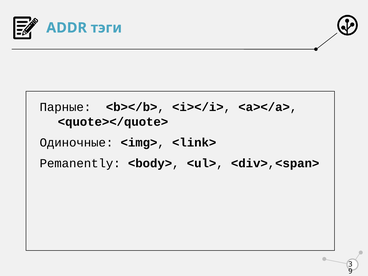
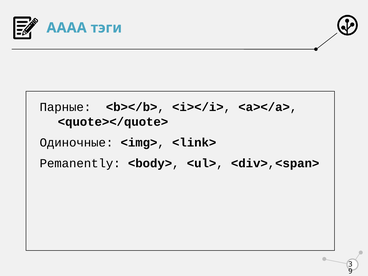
ADDR: ADDR -> AAAA
